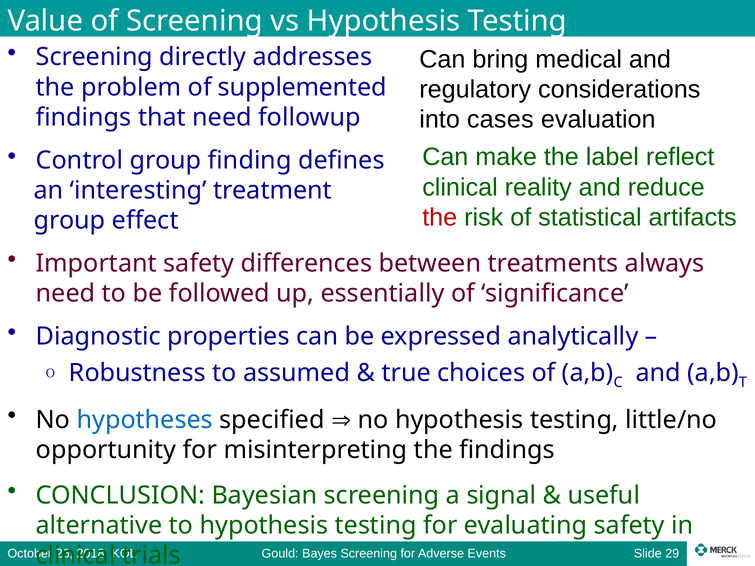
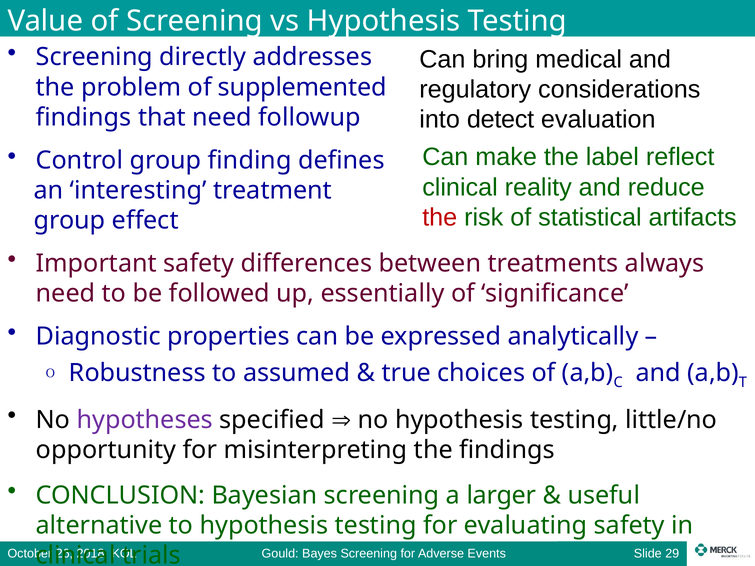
cases: cases -> detect
hypotheses colour: blue -> purple
signal: signal -> larger
